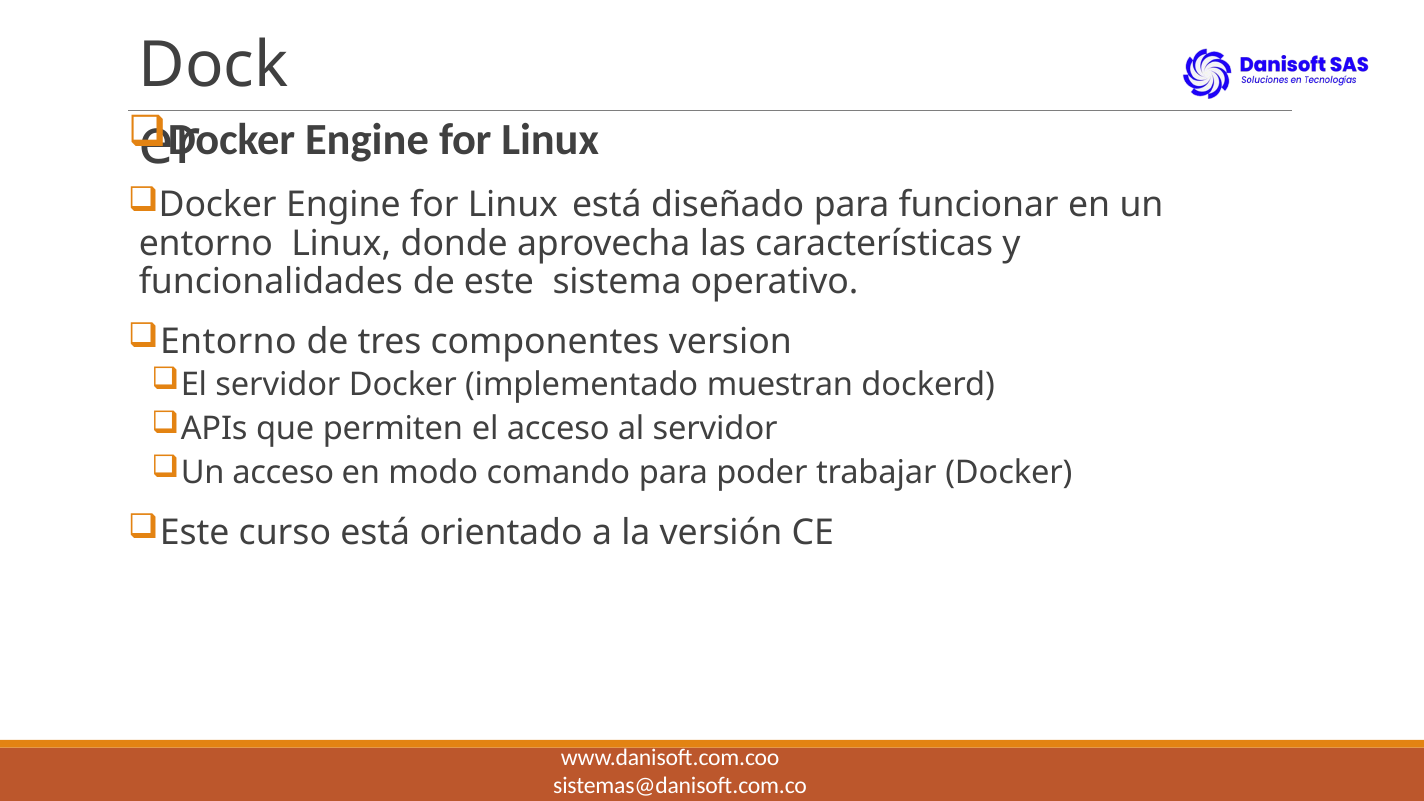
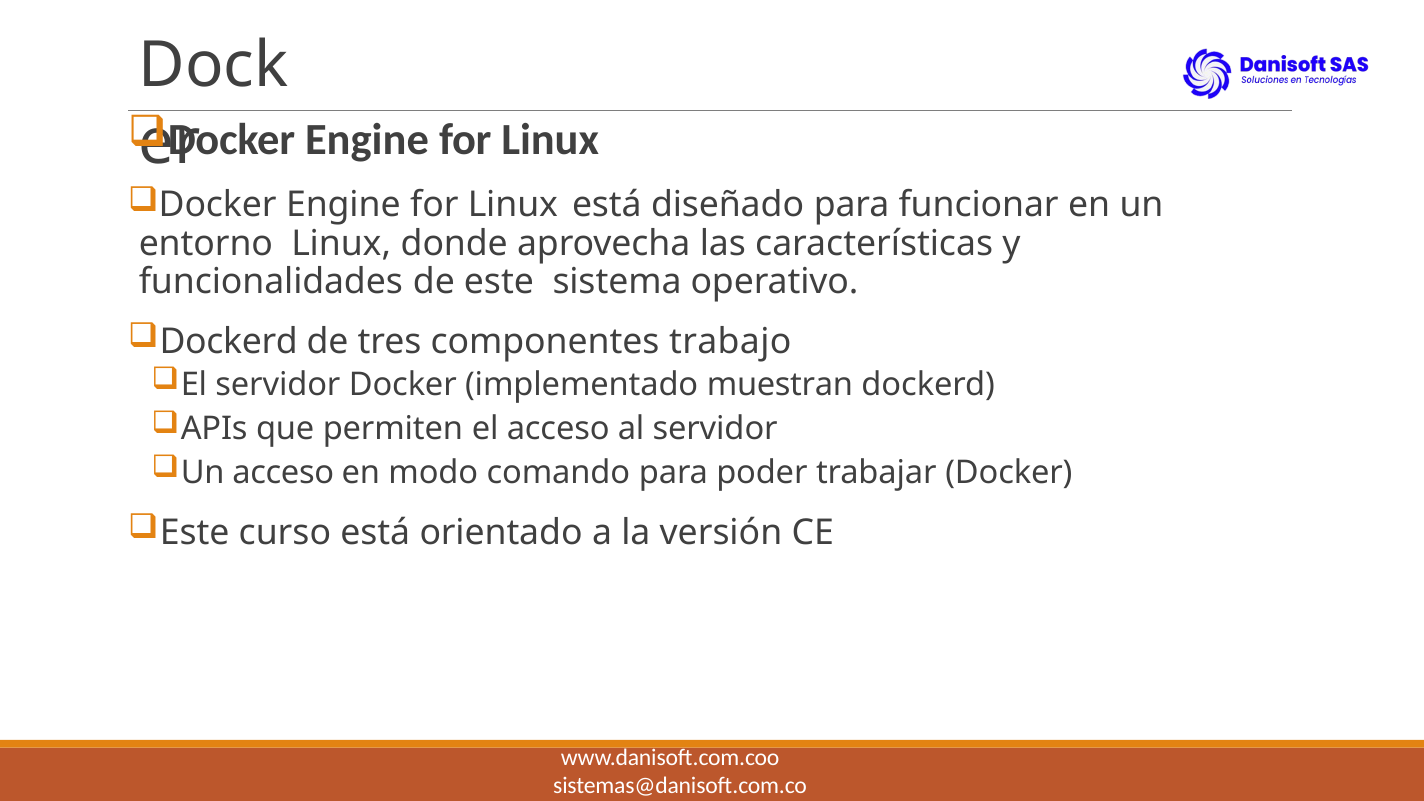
Entorno at (228, 342): Entorno -> Dockerd
version: version -> trabajo
